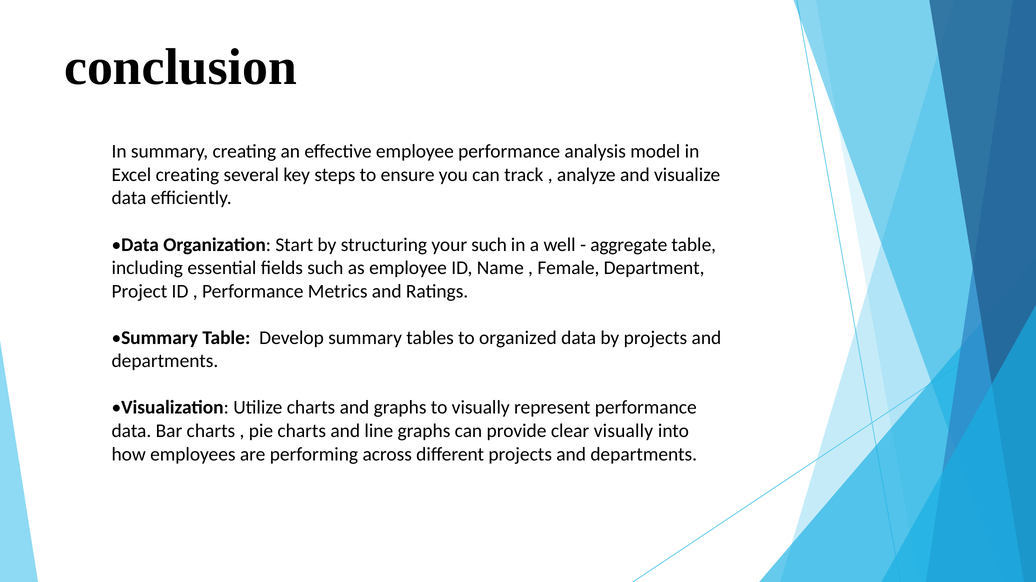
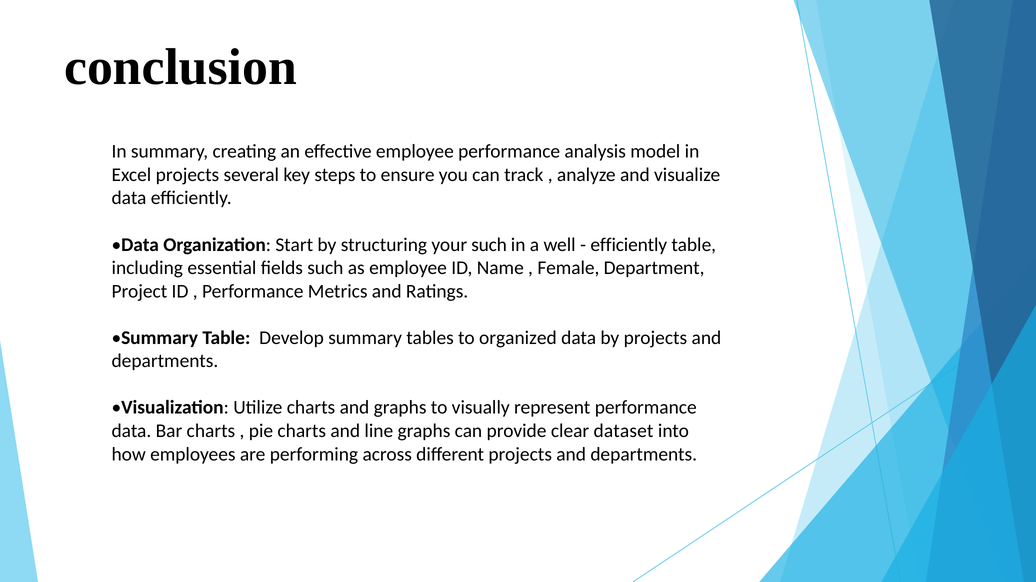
Excel creating: creating -> projects
aggregate at (629, 245): aggregate -> efficiently
clear visually: visually -> dataset
